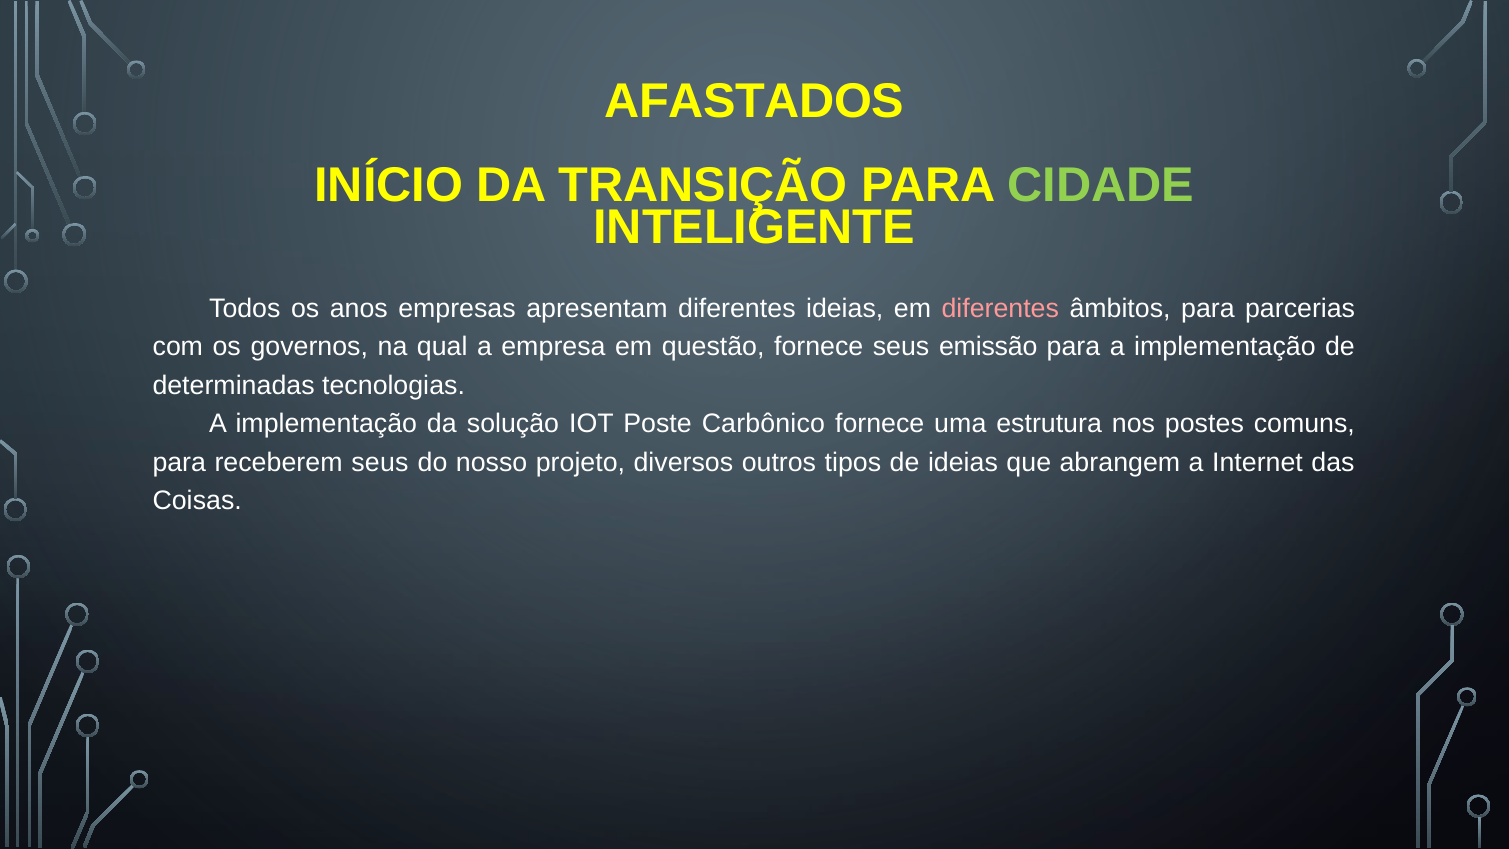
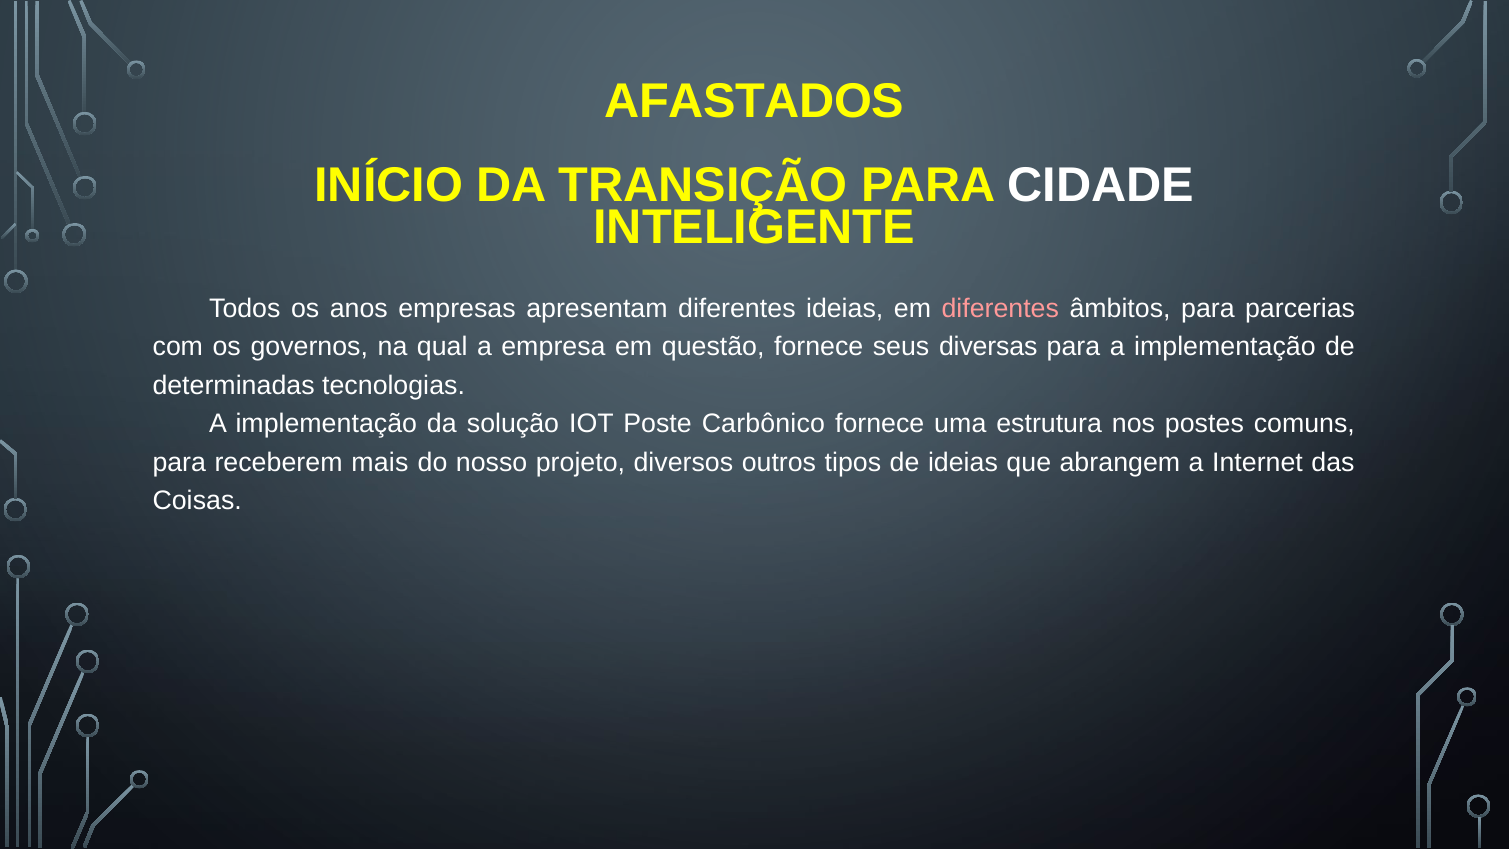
CIDADE colour: light green -> white
emissão: emissão -> diversas
receberem seus: seus -> mais
